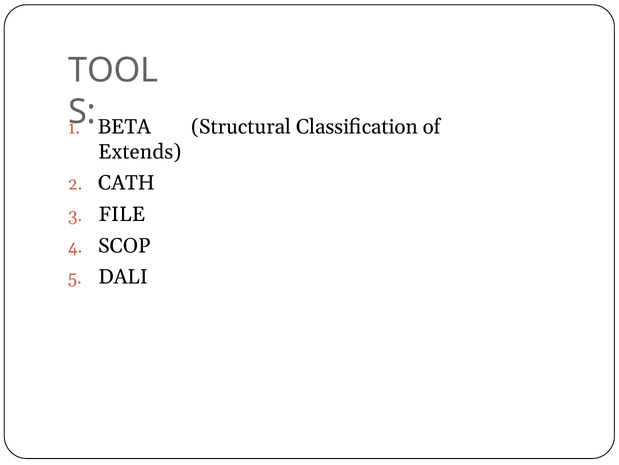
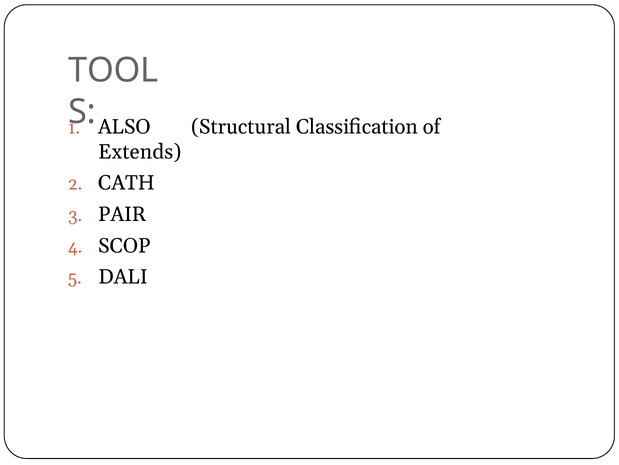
BETA: BETA -> ALSO
FILE: FILE -> PAIR
